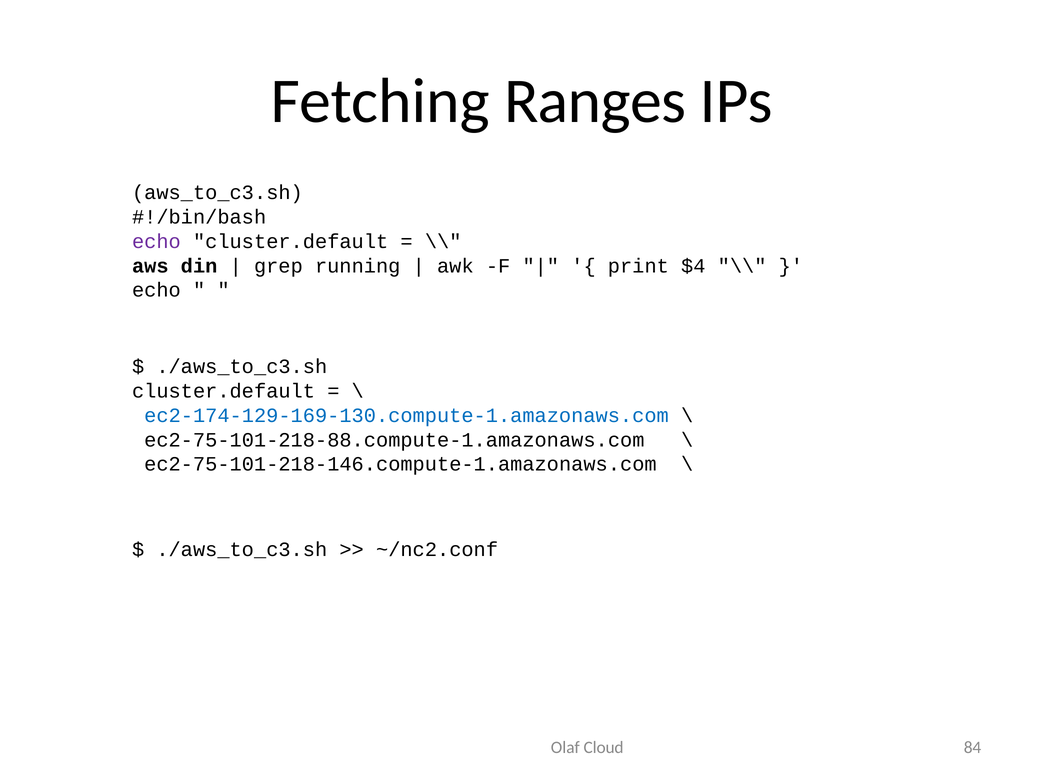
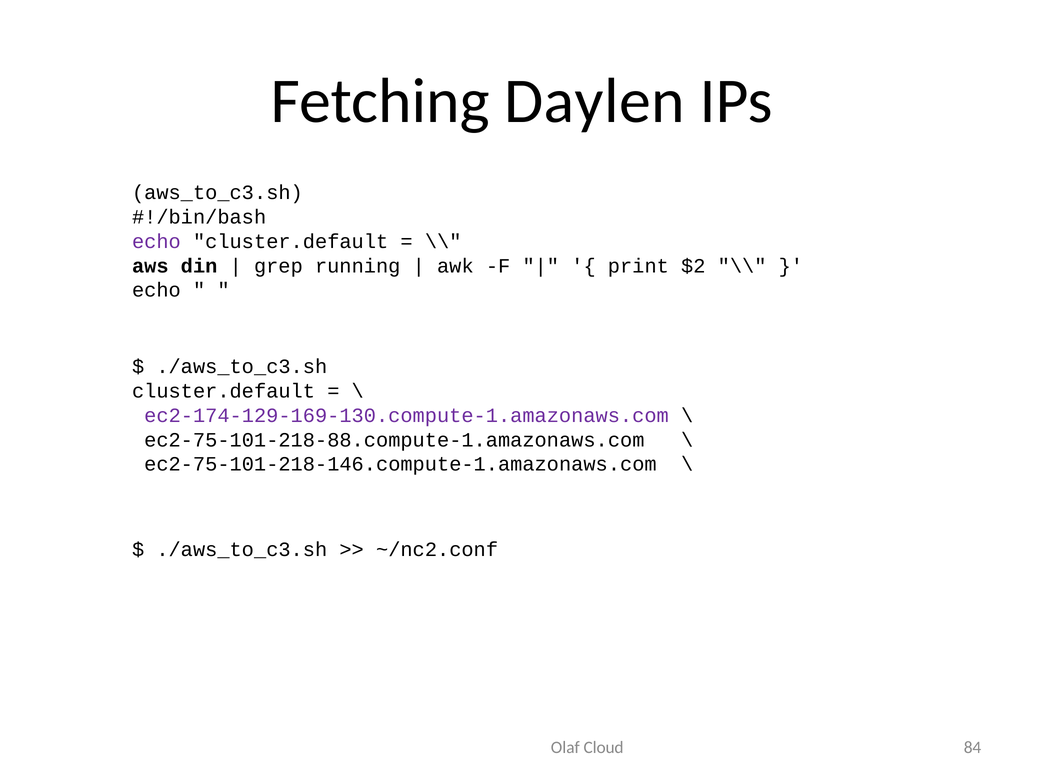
Ranges: Ranges -> Daylen
$4: $4 -> $2
ec2-174-129-169-130.compute-1.amazonaws.com colour: blue -> purple
